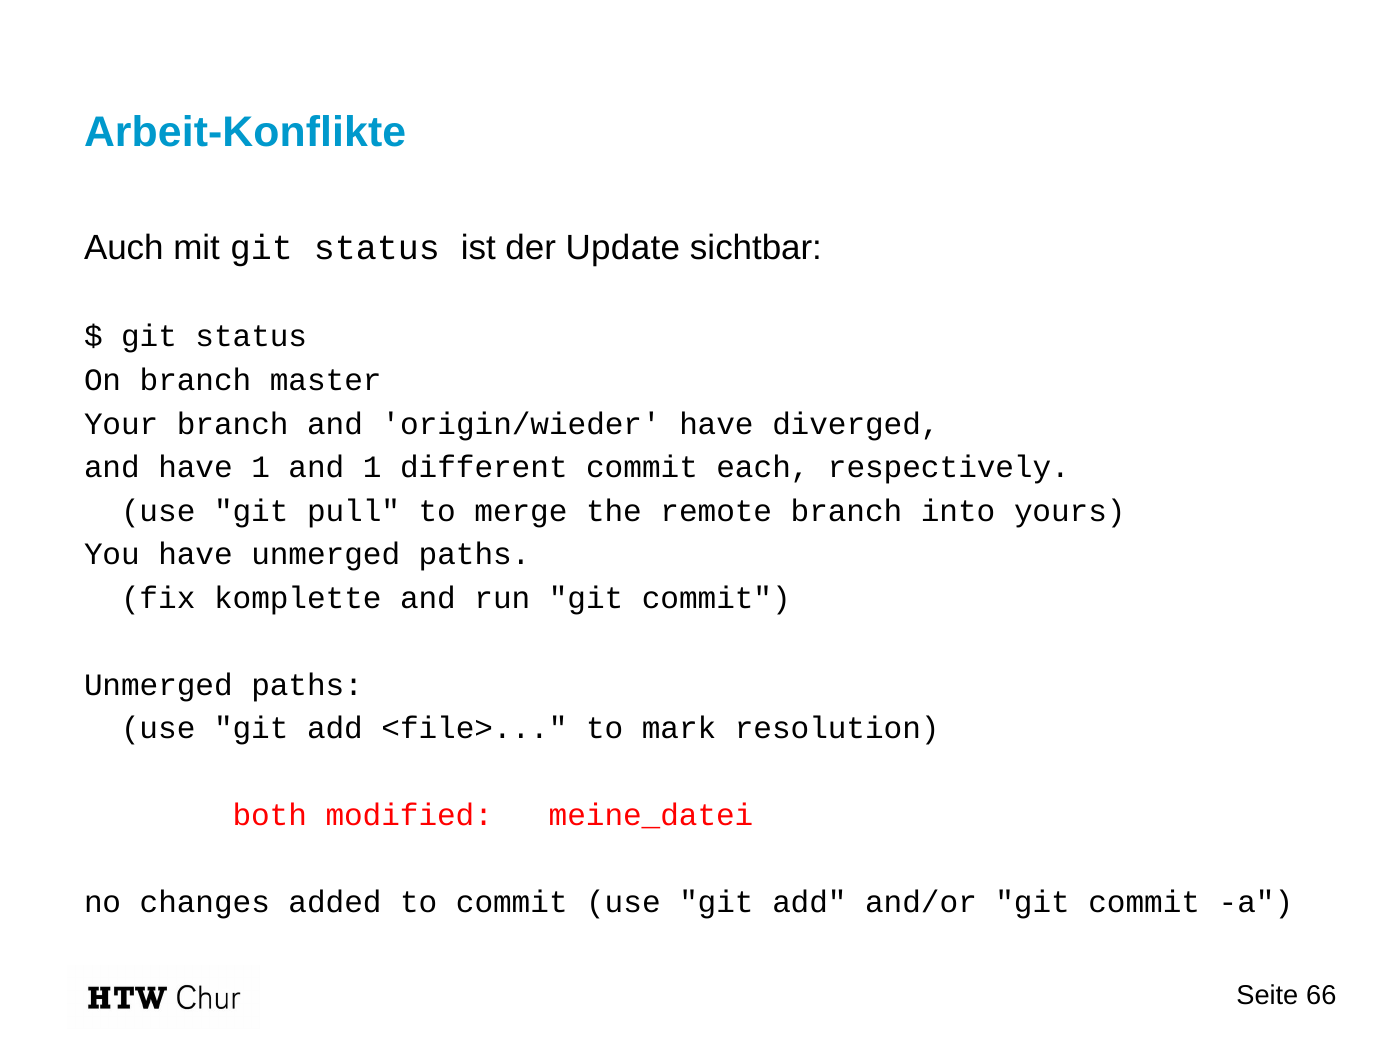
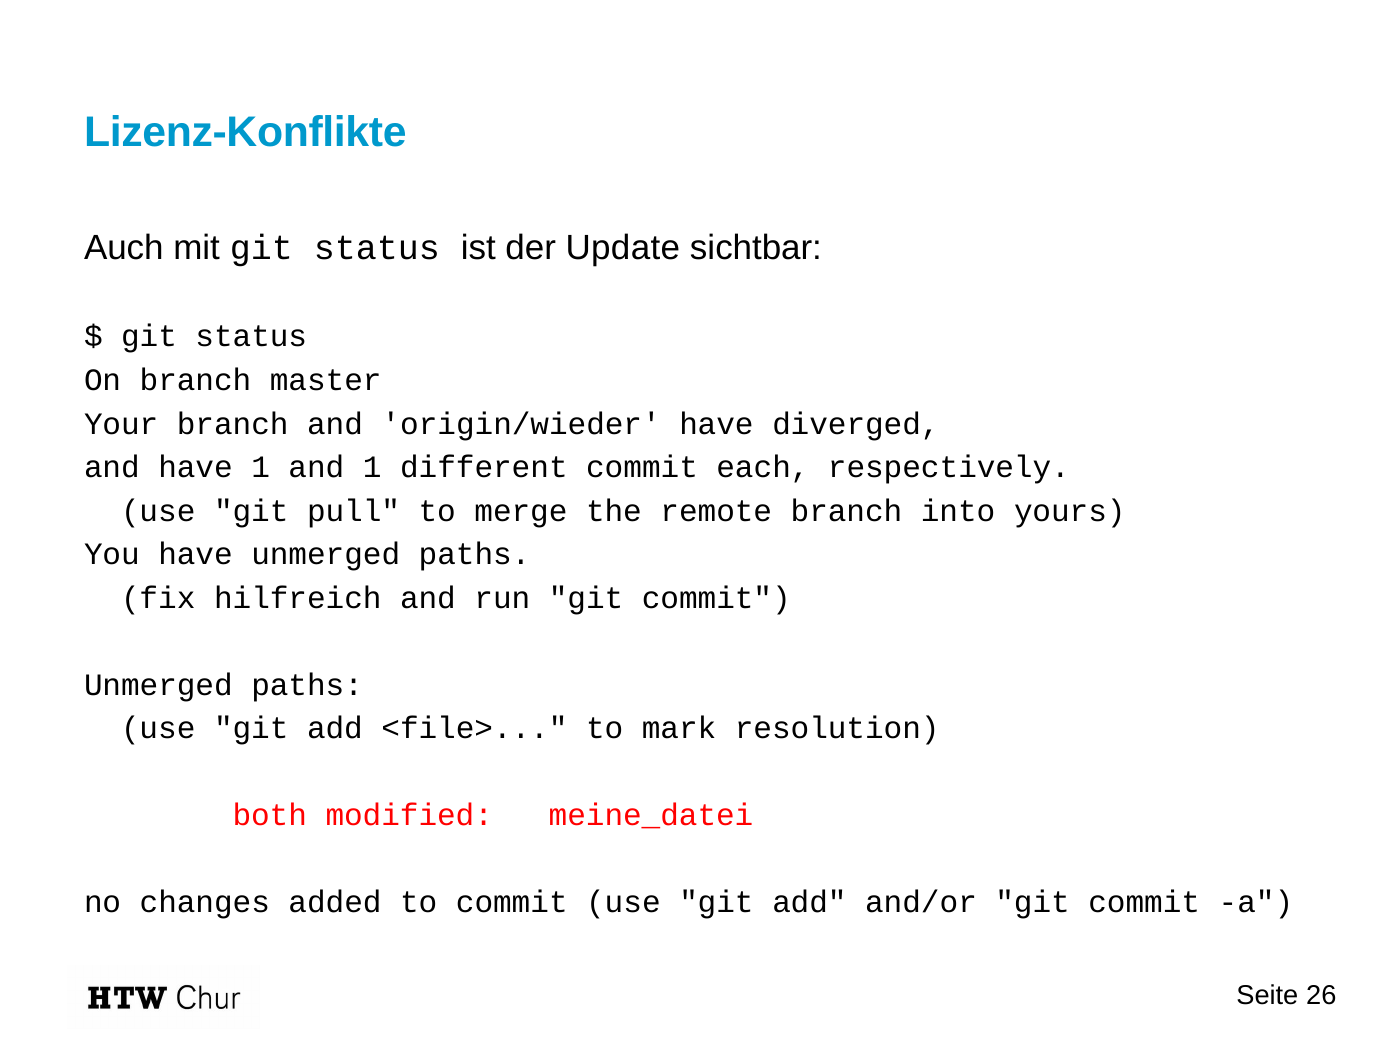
Arbeit-Konflikte: Arbeit-Konflikte -> Lizenz-Konflikte
komplette: komplette -> hilfreich
66: 66 -> 26
